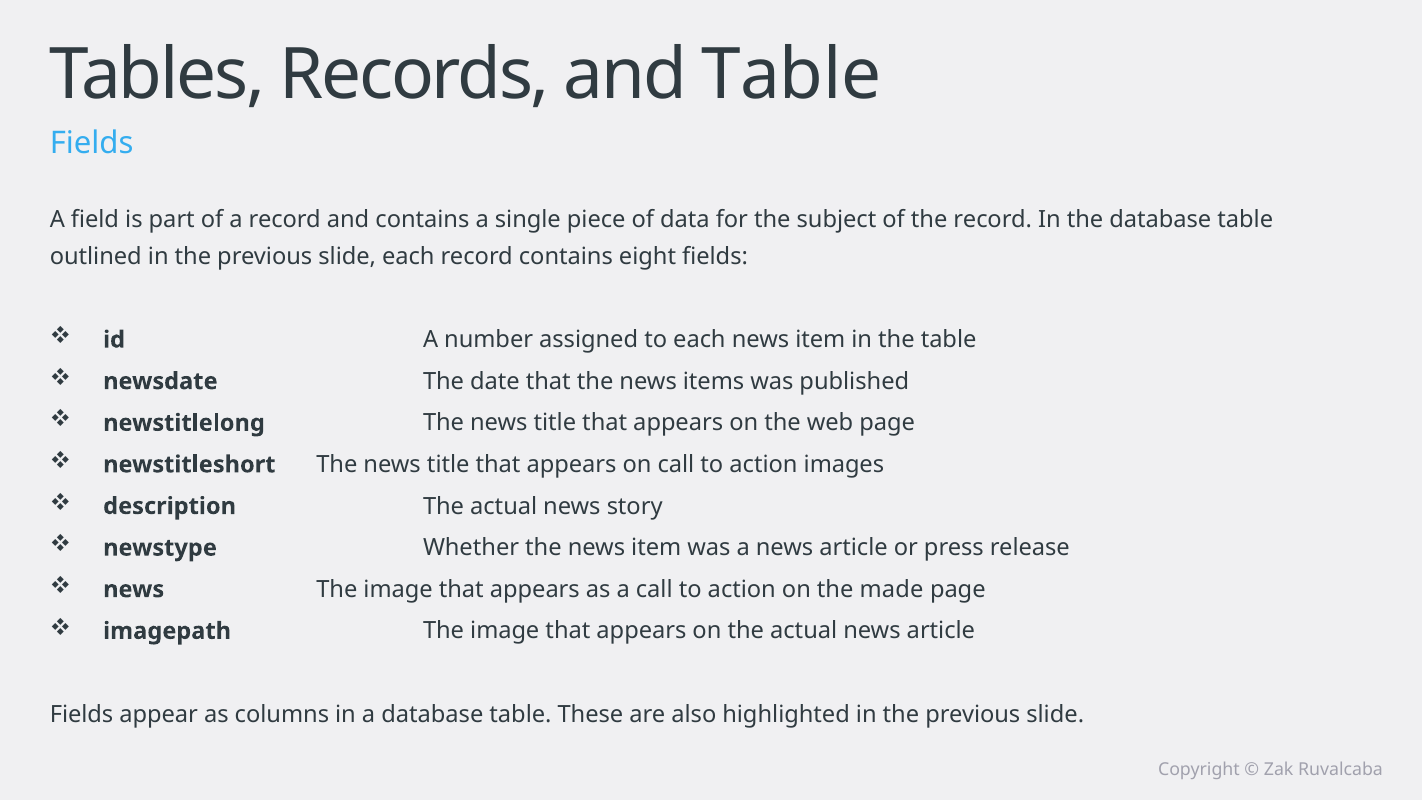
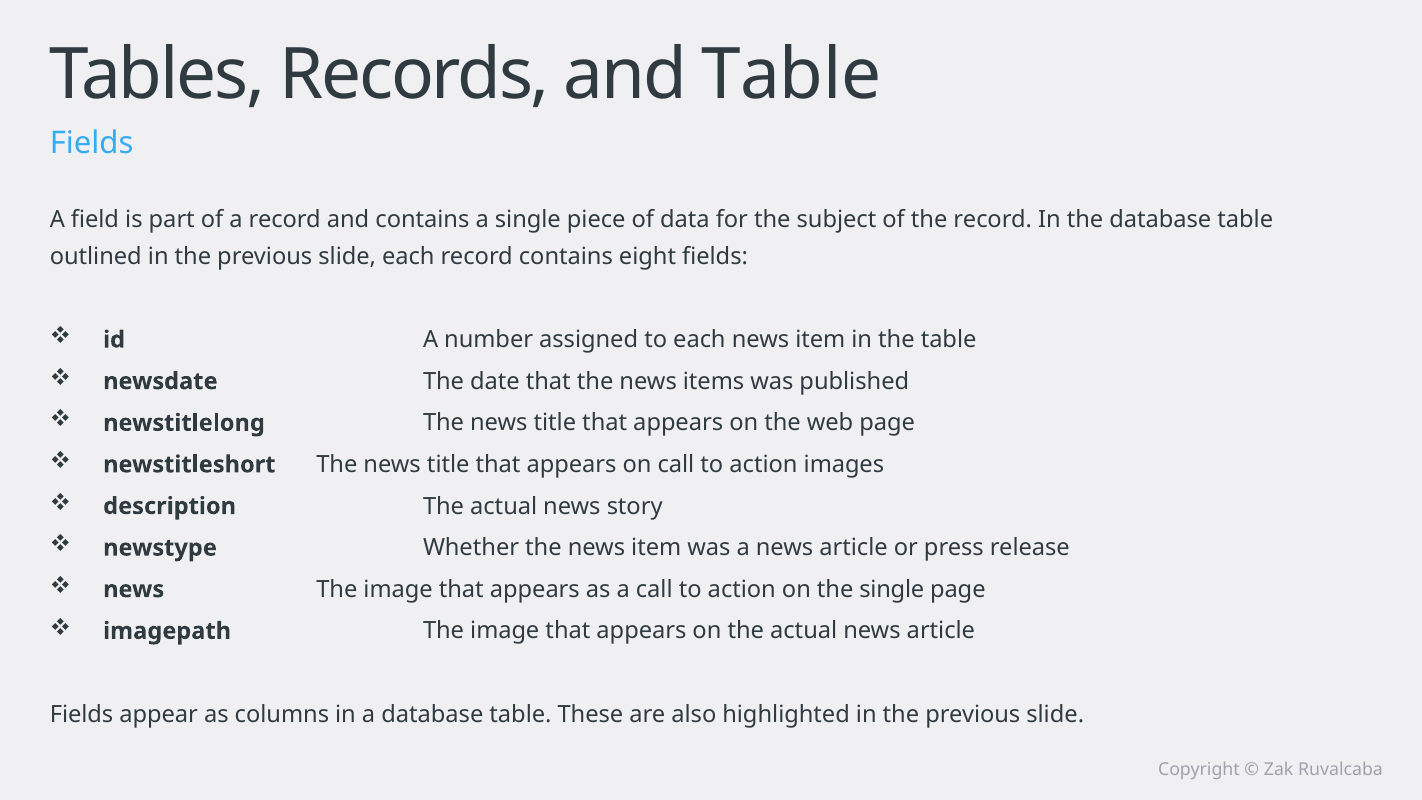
the made: made -> single
